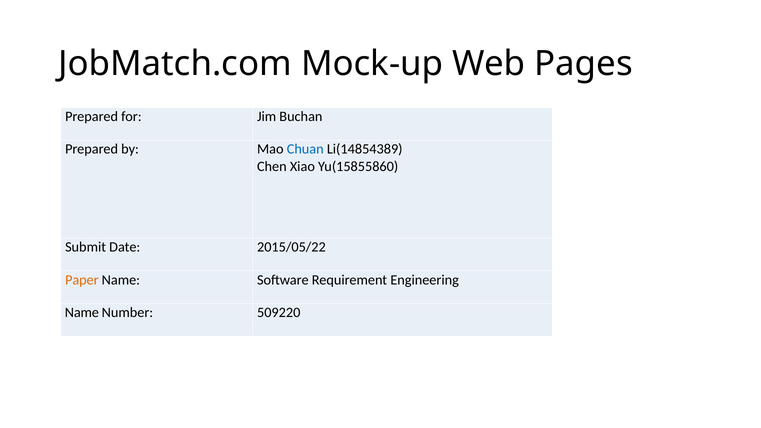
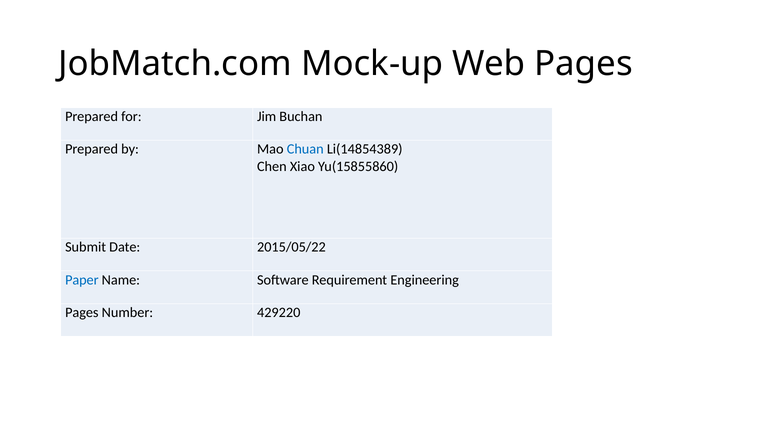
Paper colour: orange -> blue
Name at (82, 313): Name -> Pages
509220: 509220 -> 429220
